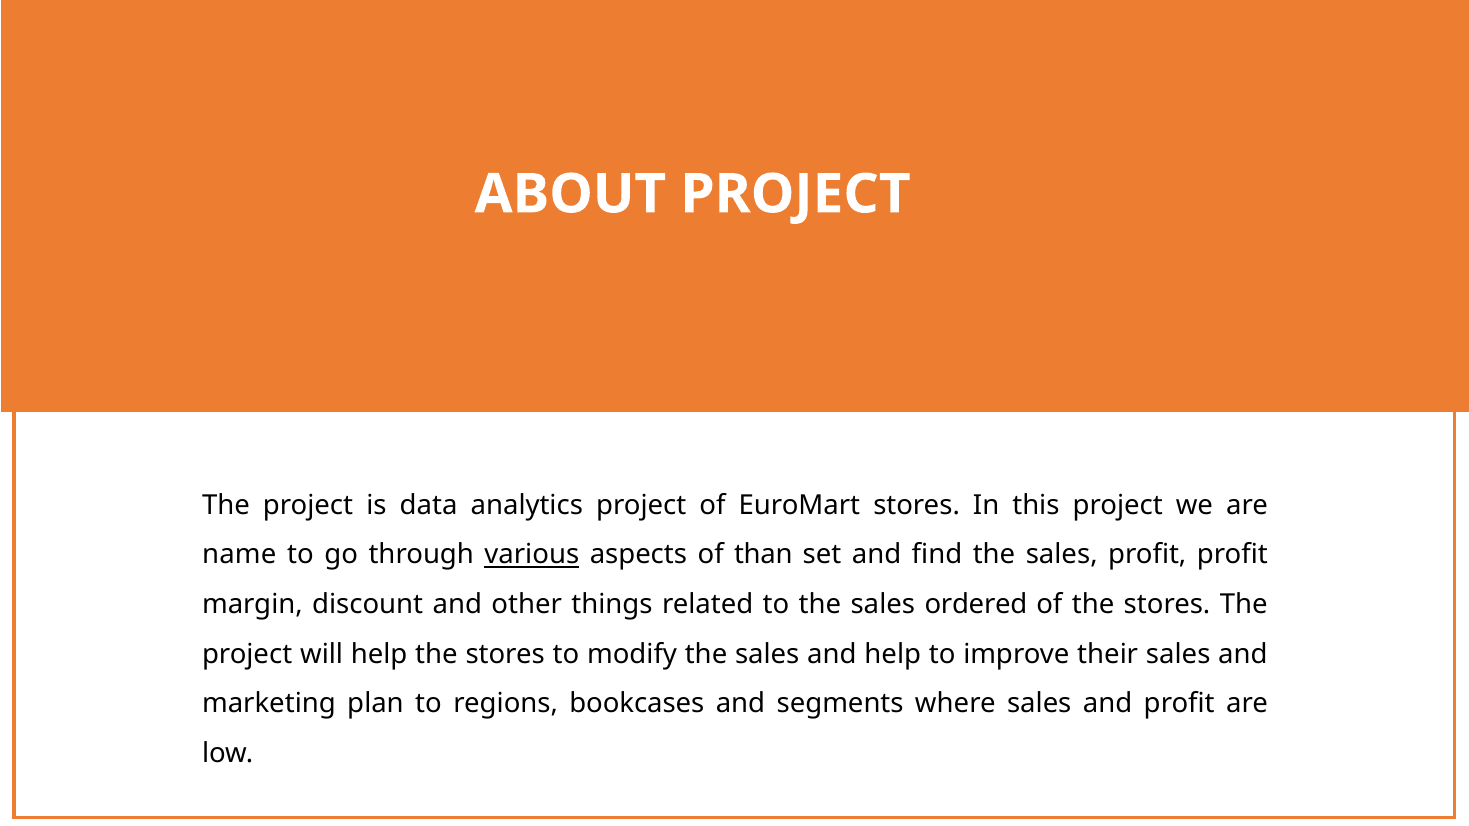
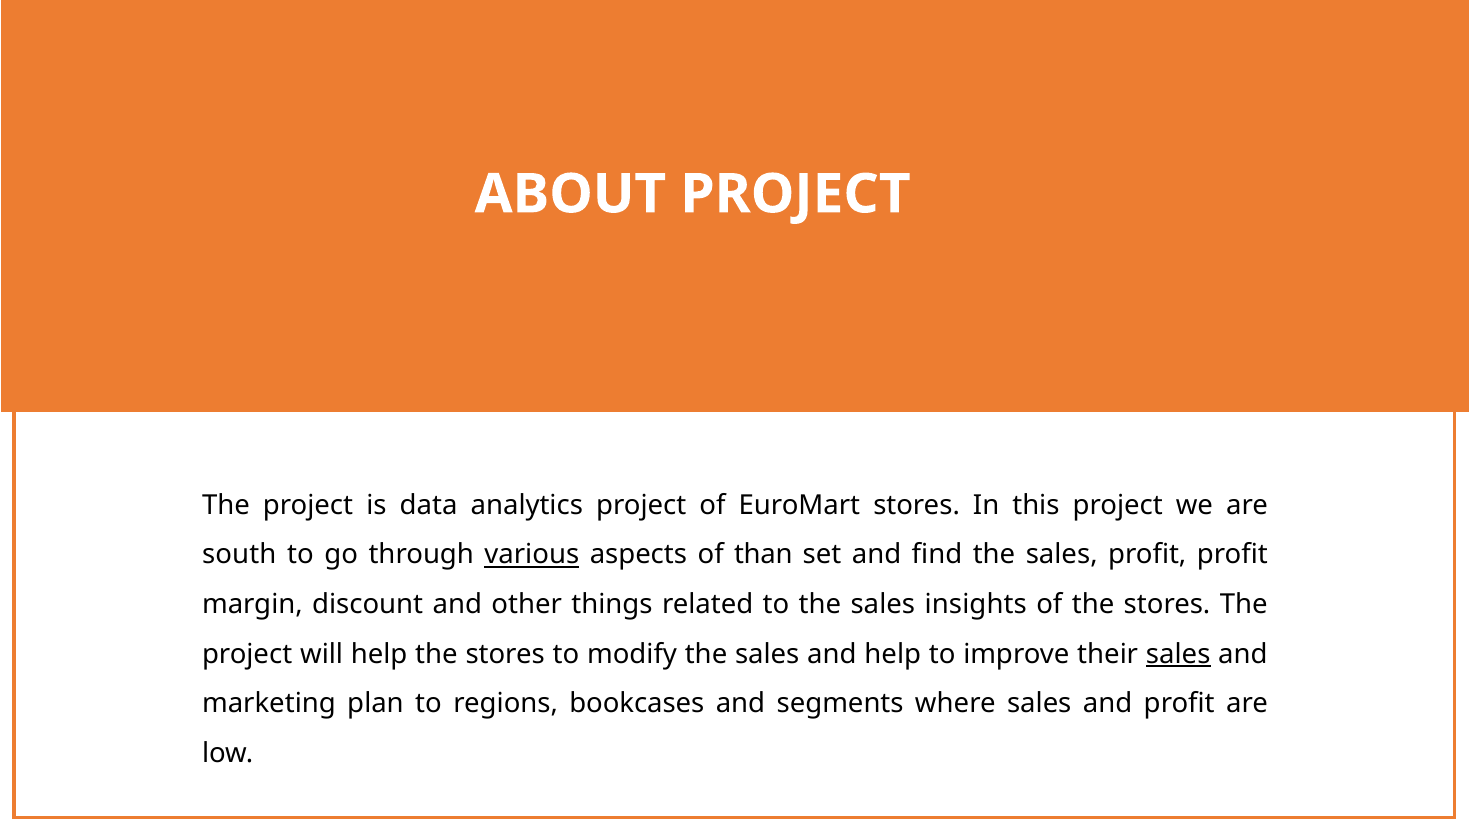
name: name -> south
ordered: ordered -> insights
sales at (1178, 654) underline: none -> present
